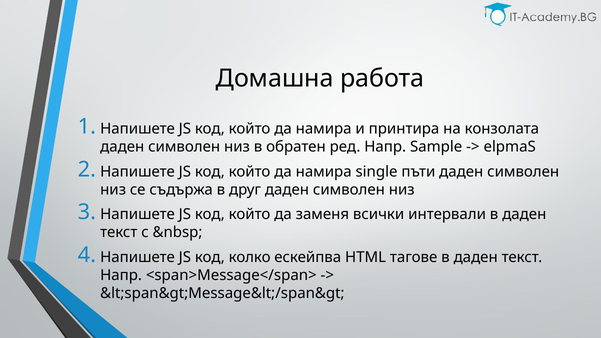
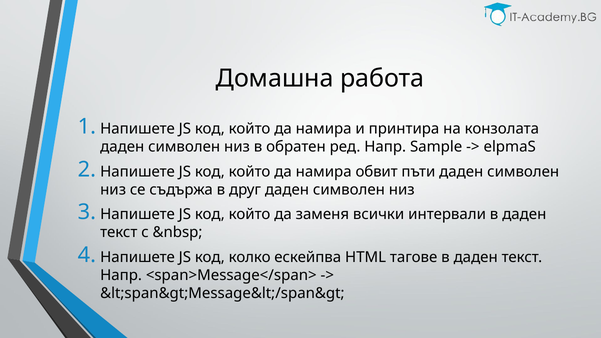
single: single -> обвит
